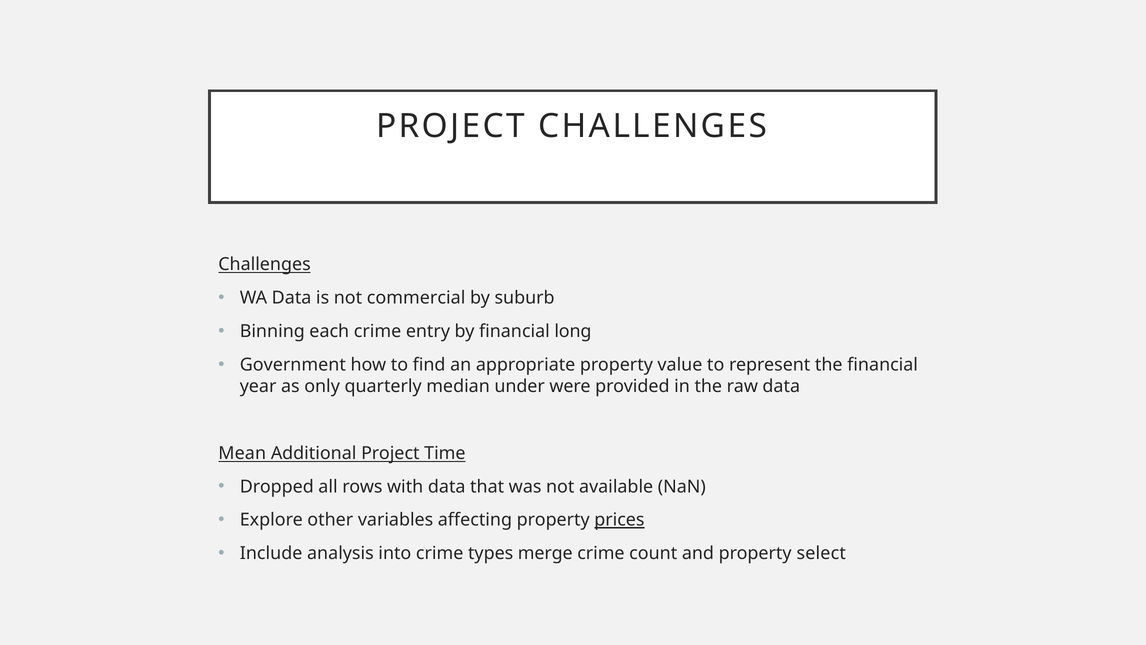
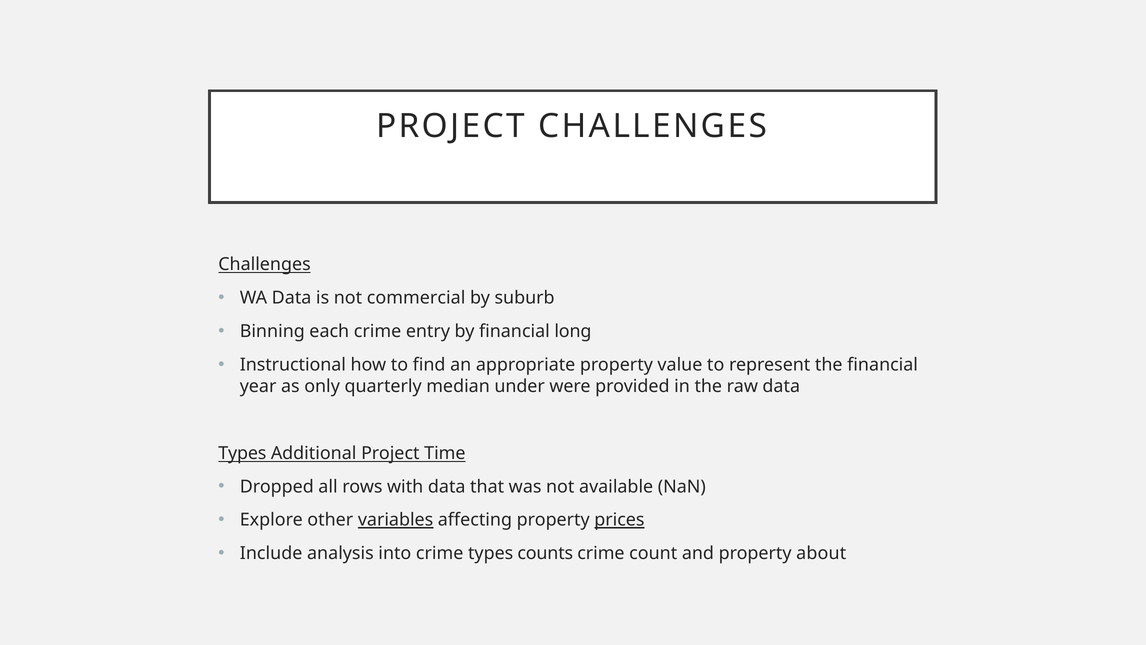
Government: Government -> Instructional
Mean at (242, 453): Mean -> Types
variables underline: none -> present
merge: merge -> counts
select: select -> about
